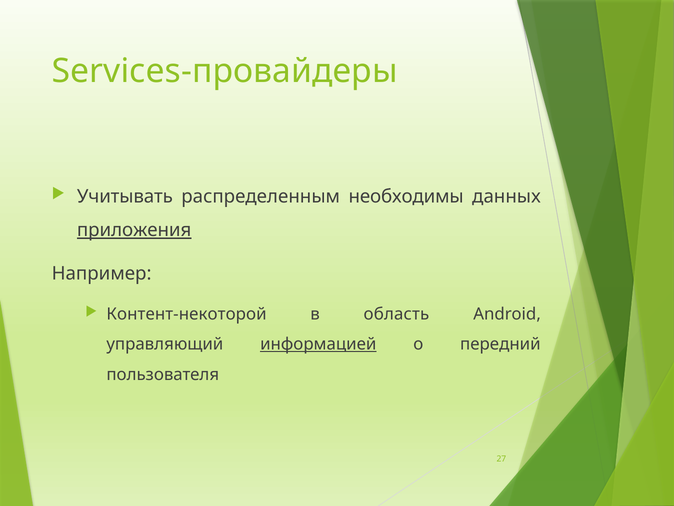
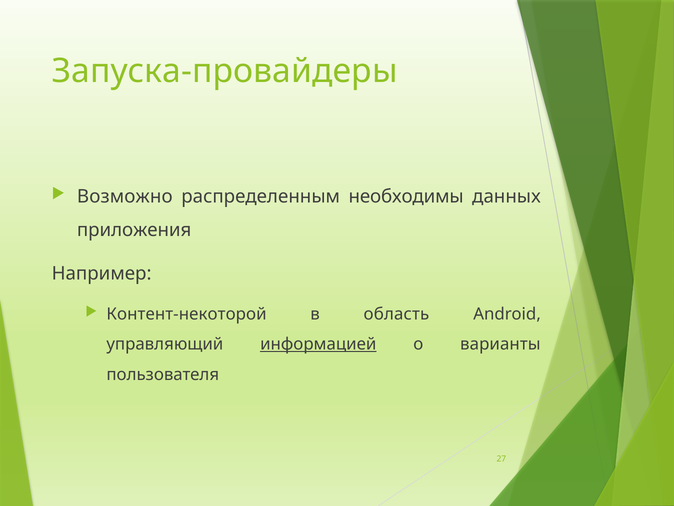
Services-провайдеры: Services-провайдеры -> Запуска-провайдеры
Учитывать: Учитывать -> Возможно
приложения underline: present -> none
передний: передний -> варианты
